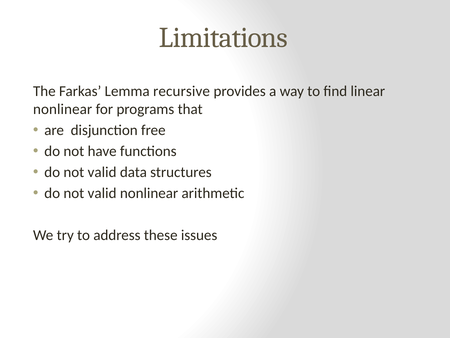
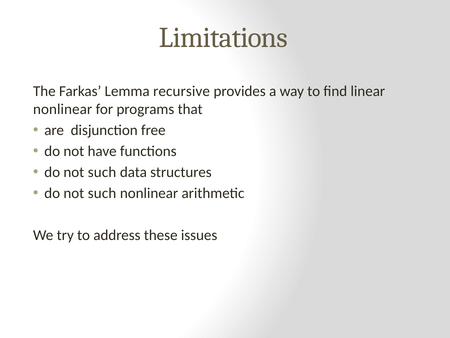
valid at (102, 172): valid -> such
valid at (102, 193): valid -> such
